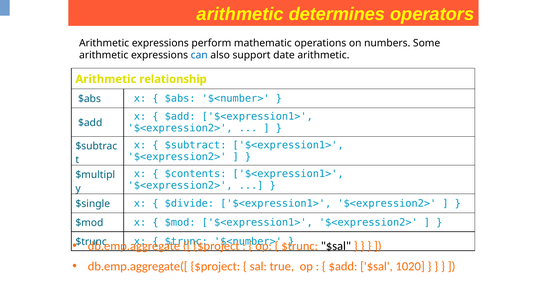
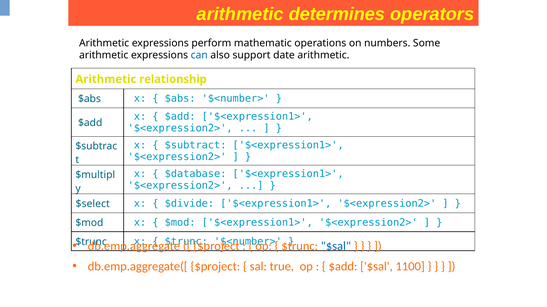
$contents: $contents -> $database
$single: $single -> $select
$sal at (336, 246) colour: black -> blue
1020: 1020 -> 1100
